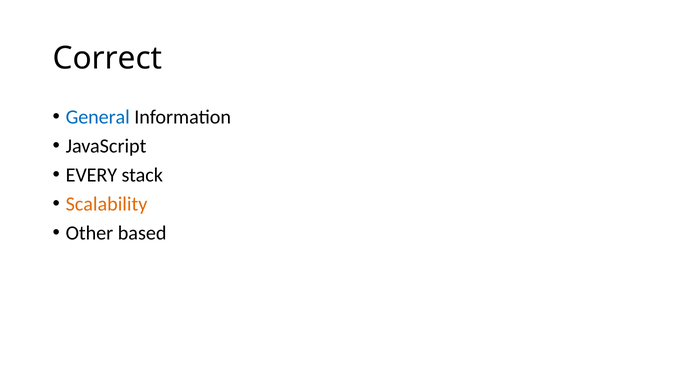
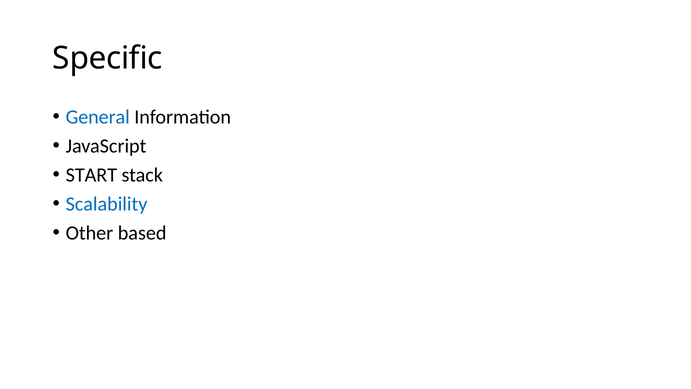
Correct: Correct -> Specific
EVERY: EVERY -> START
Scalability colour: orange -> blue
